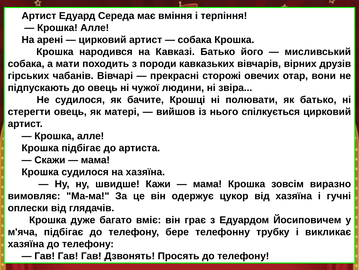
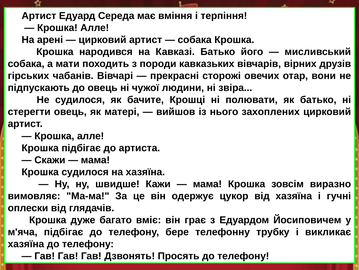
спілкується: спілкується -> захоплених
